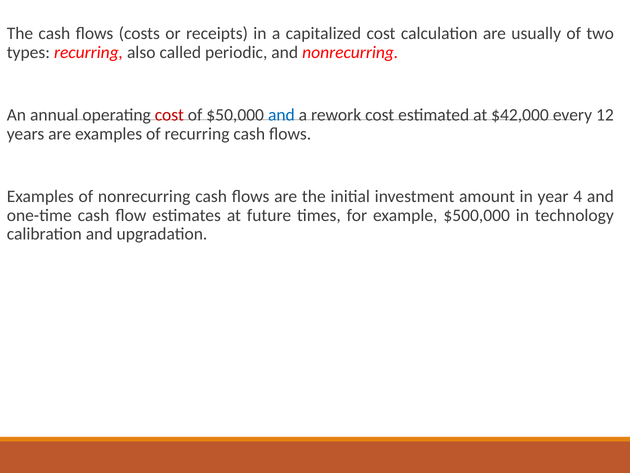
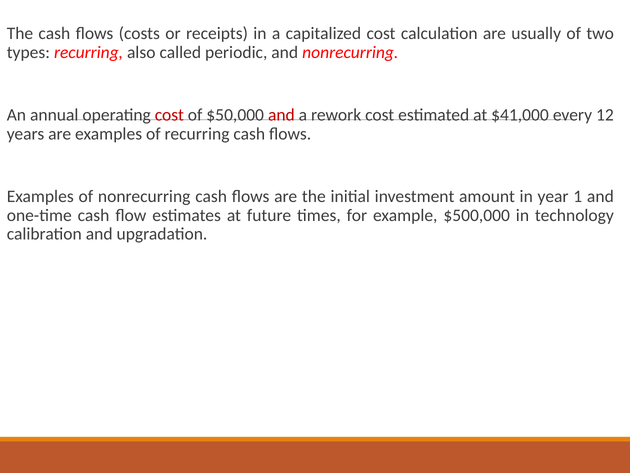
and at (281, 115) colour: blue -> red
$42,000: $42,000 -> $41,000
4: 4 -> 1
